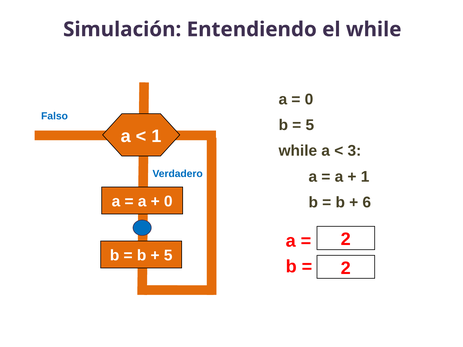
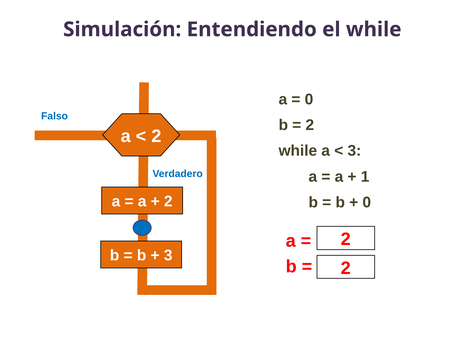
5 at (310, 125): 5 -> 2
1 at (156, 136): 1 -> 2
0 at (168, 202): 0 -> 2
6 at (367, 202): 6 -> 0
5 at (168, 256): 5 -> 3
